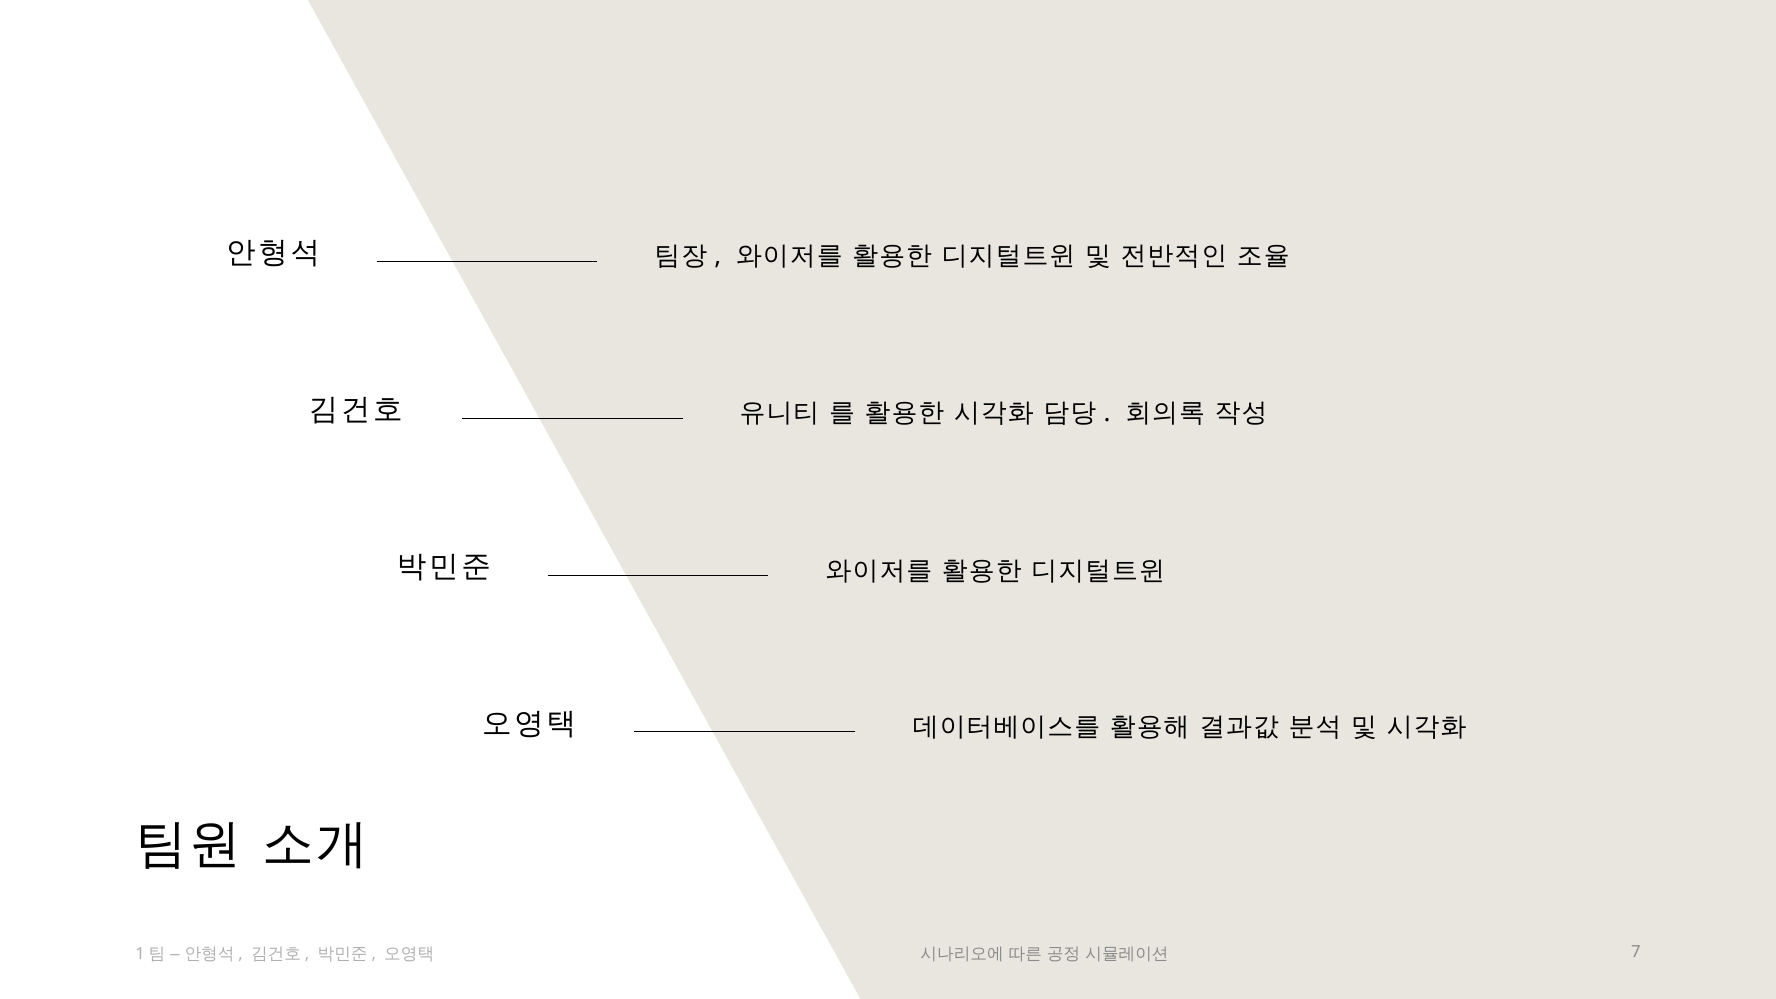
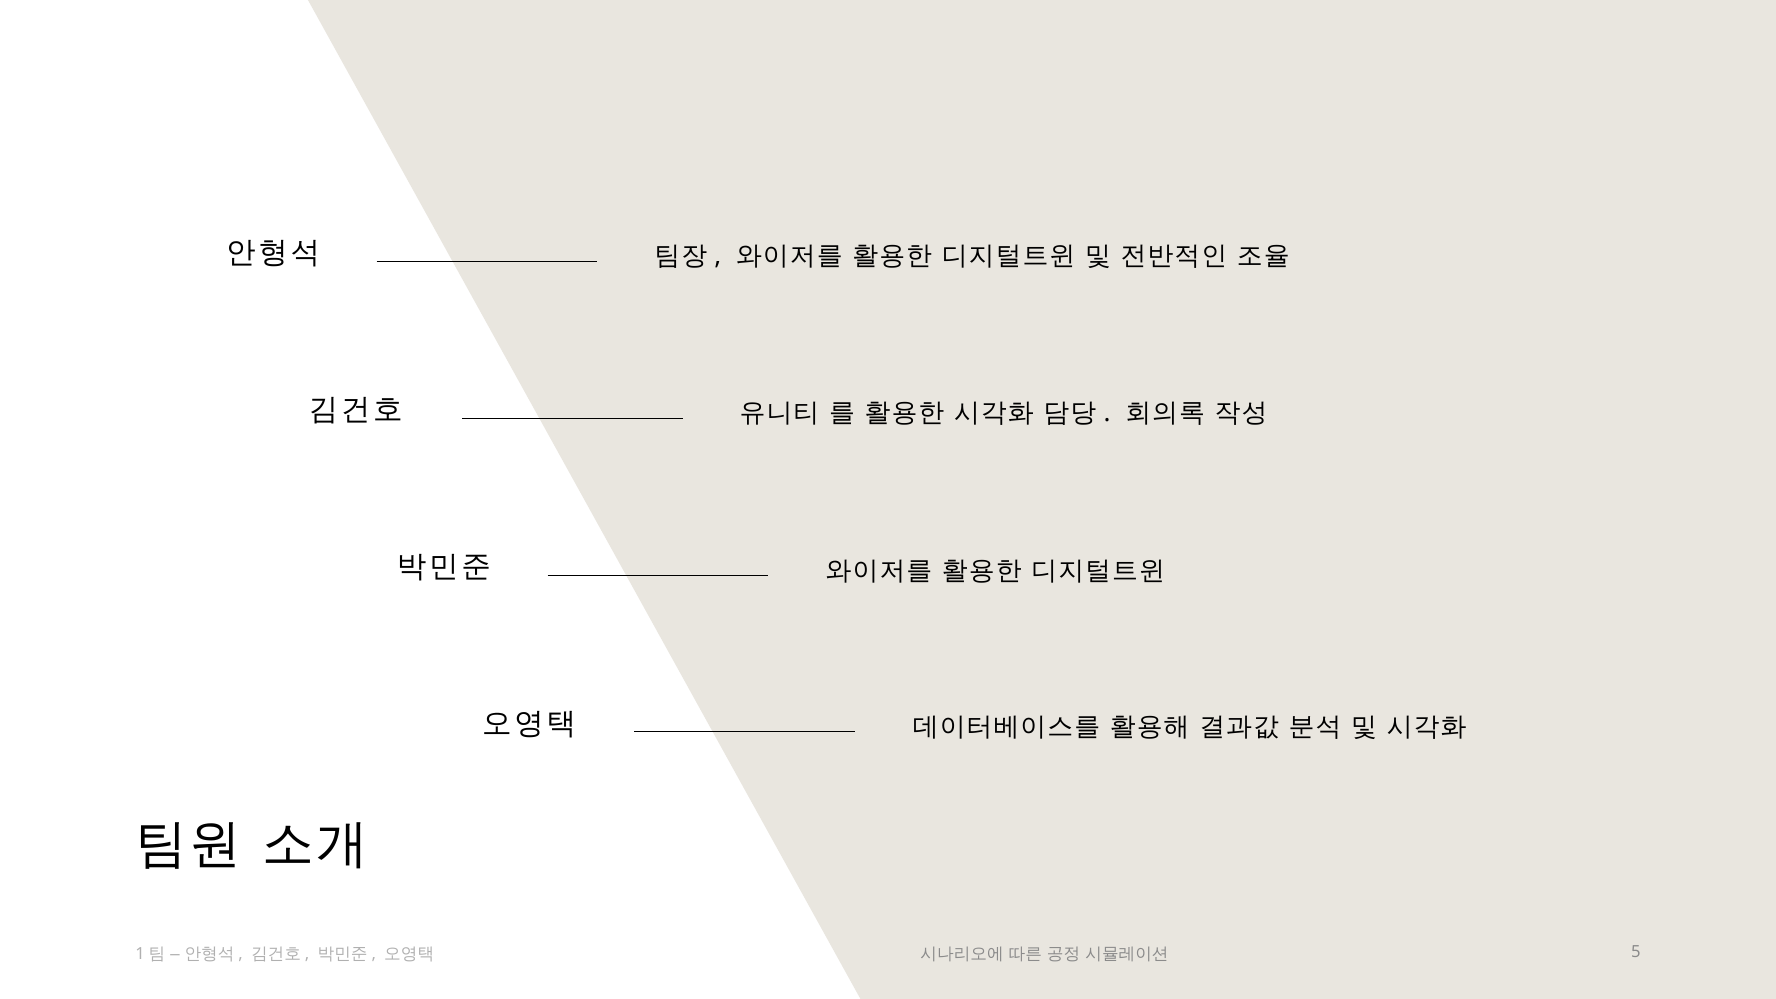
7: 7 -> 5
